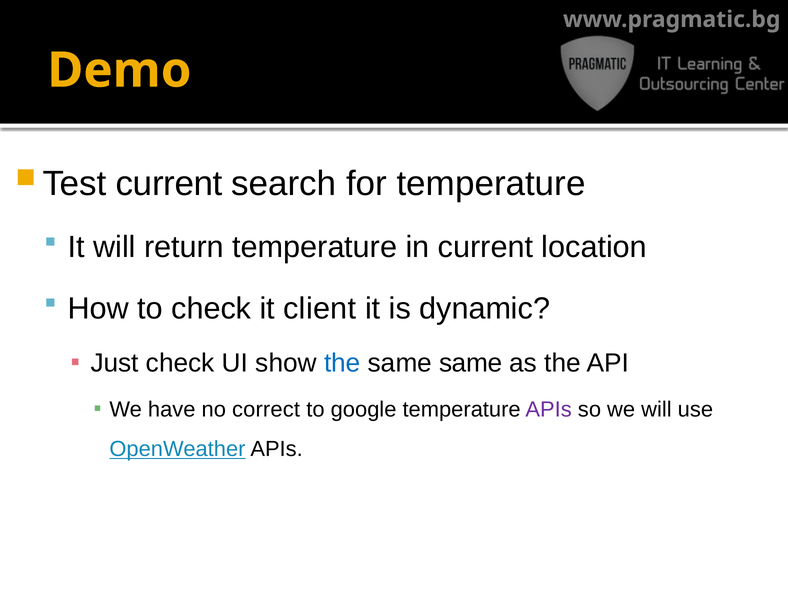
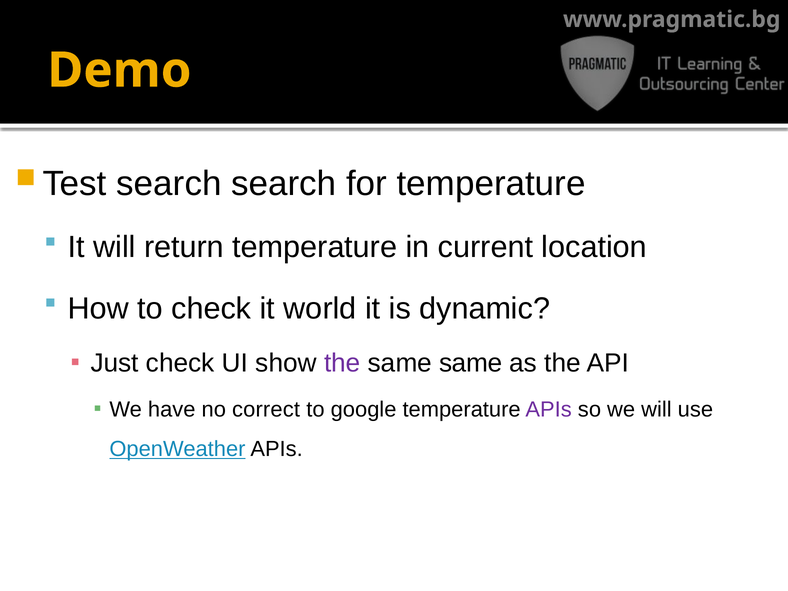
current at (169, 184): current -> search
client: client -> world
the at (342, 363) colour: blue -> purple
